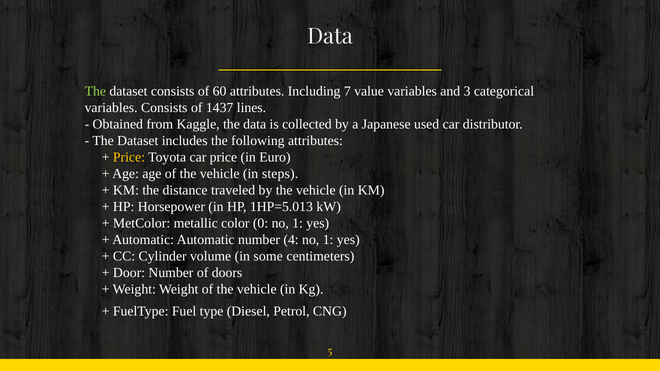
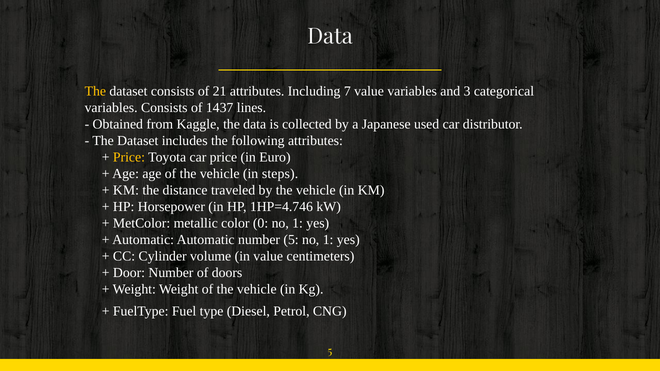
The at (95, 91) colour: light green -> yellow
60: 60 -> 21
1HP=5.013: 1HP=5.013 -> 1HP=4.746
number 4: 4 -> 5
in some: some -> value
